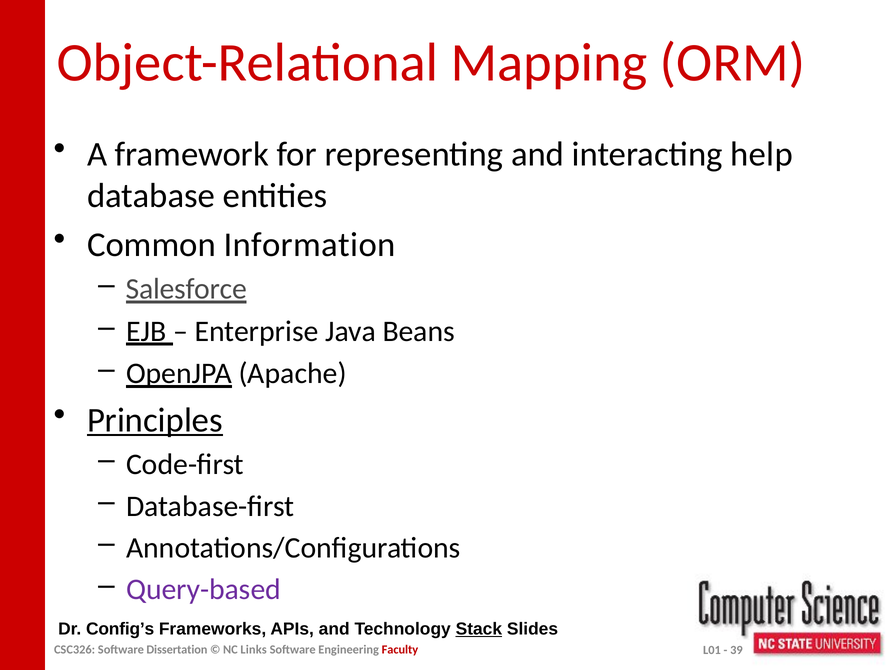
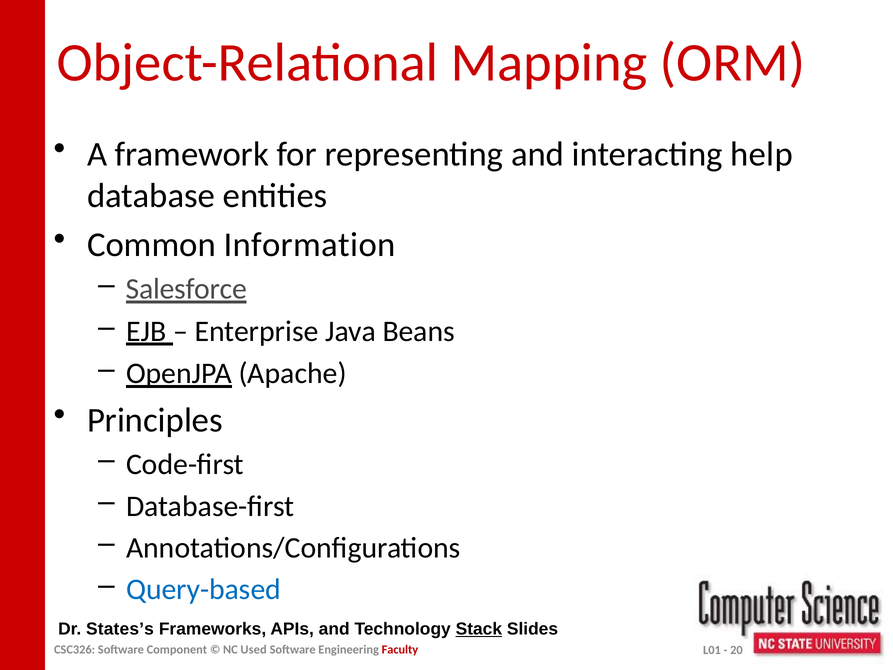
Principles underline: present -> none
Query-based colour: purple -> blue
Config’s: Config’s -> States’s
Dissertation: Dissertation -> Component
Links: Links -> Used
39: 39 -> 20
